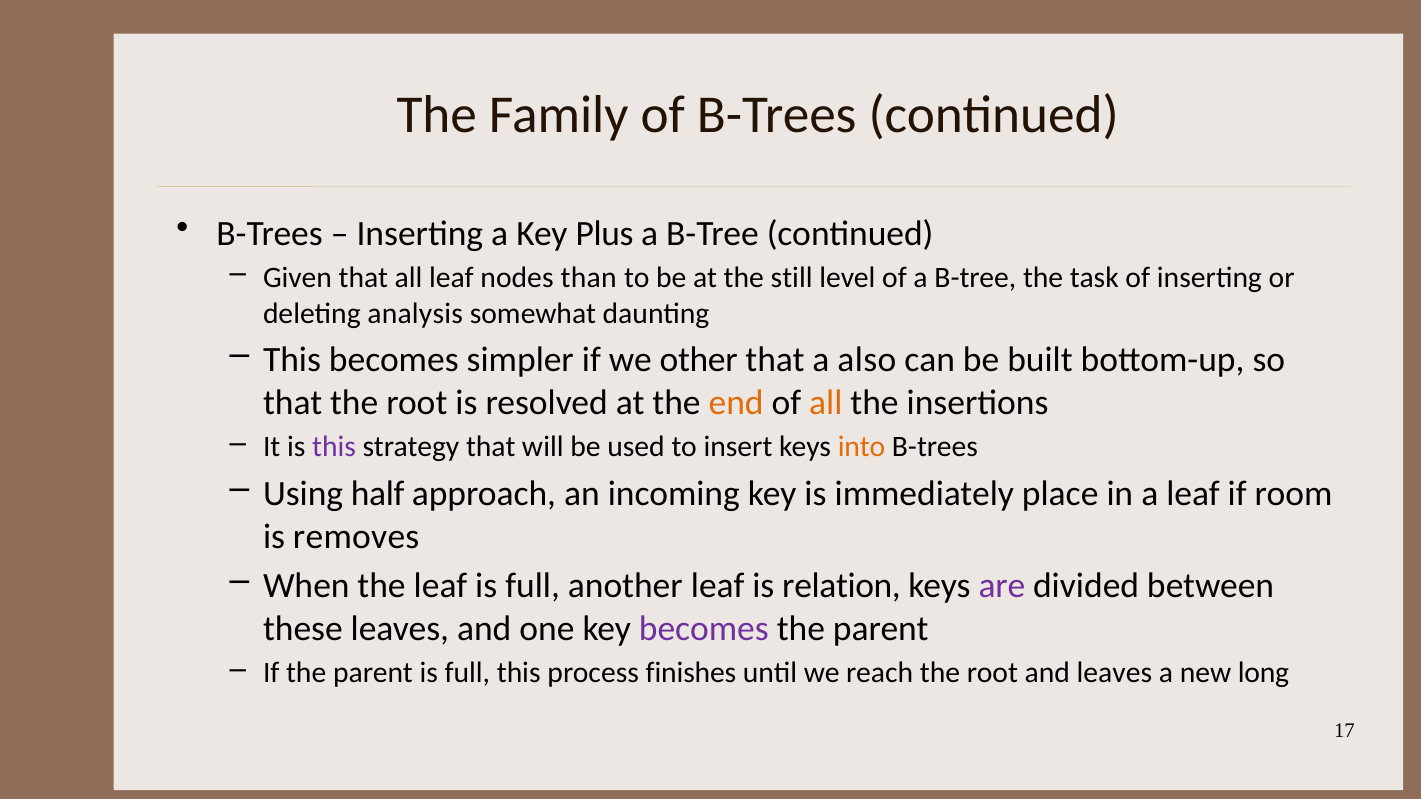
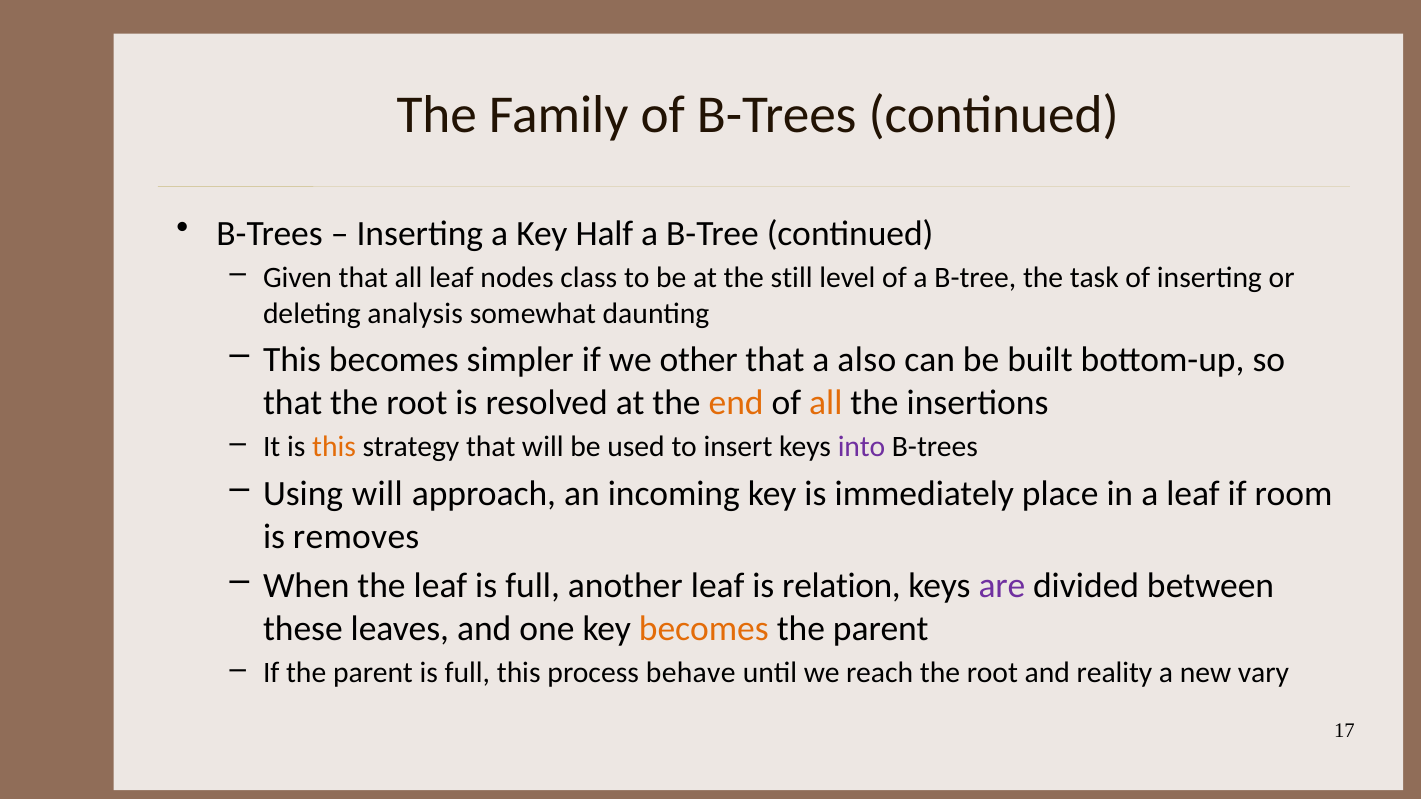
Plus: Plus -> Half
than: than -> class
this at (334, 447) colour: purple -> orange
into colour: orange -> purple
Using half: half -> will
becomes at (704, 629) colour: purple -> orange
finishes: finishes -> behave
and leaves: leaves -> reality
long: long -> vary
